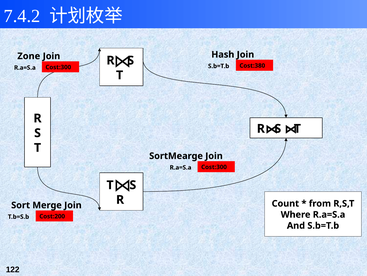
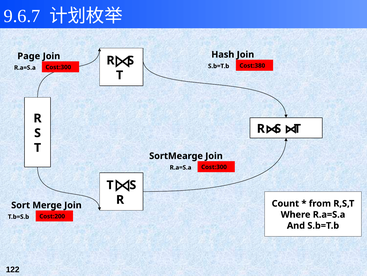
7.4.2: 7.4.2 -> 9.6.7
Zone: Zone -> Page
